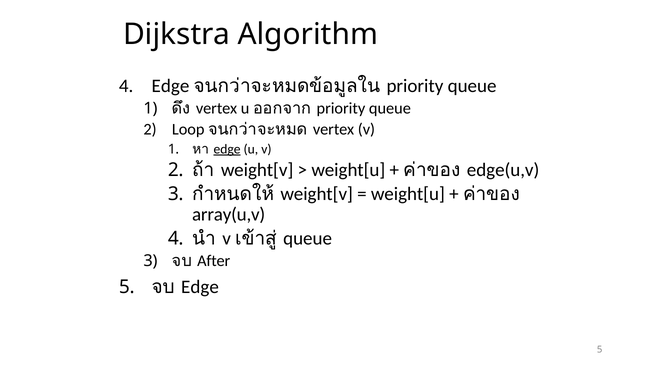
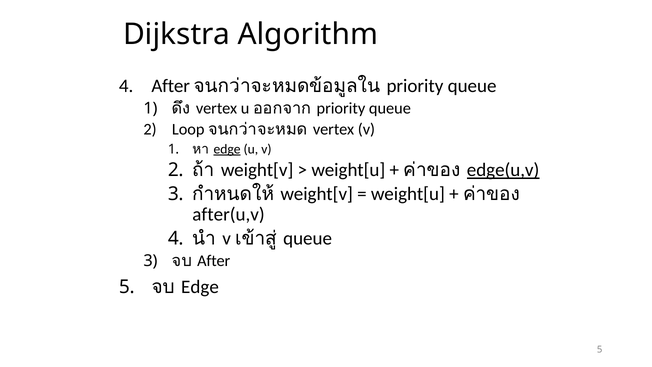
Edge at (171, 86): Edge -> After
edge(u,v underline: none -> present
array(u,v: array(u,v -> after(u,v
